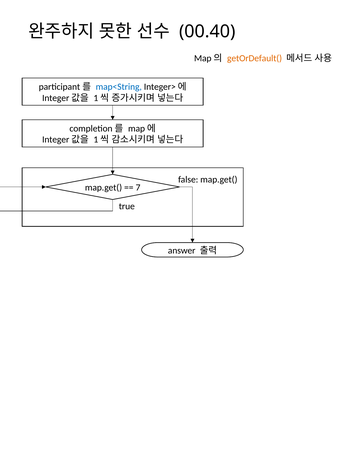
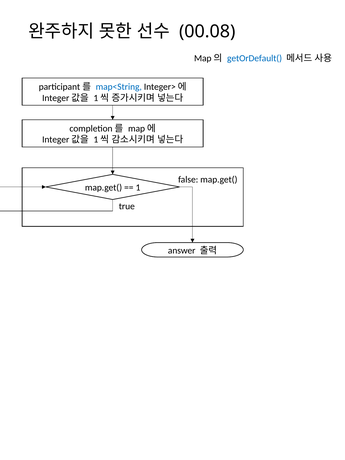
00.40: 00.40 -> 00.08
getOrDefault( colour: orange -> blue
7: 7 -> 1
